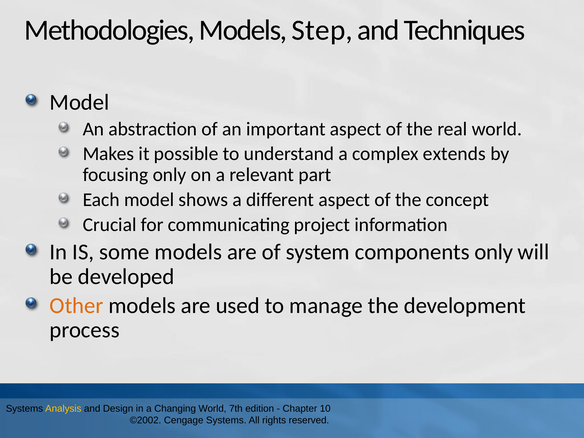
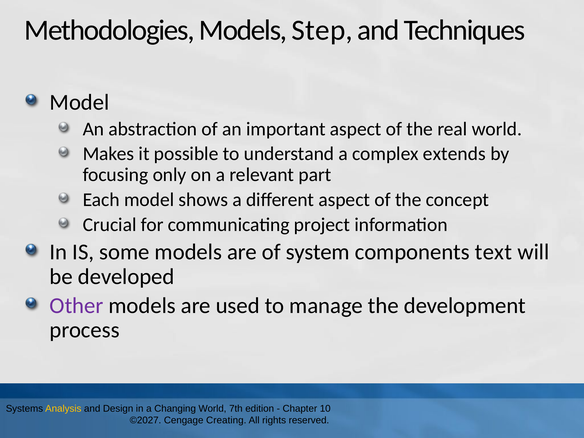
components only: only -> text
Other colour: orange -> purple
©2002: ©2002 -> ©2027
Cengage Systems: Systems -> Creating
